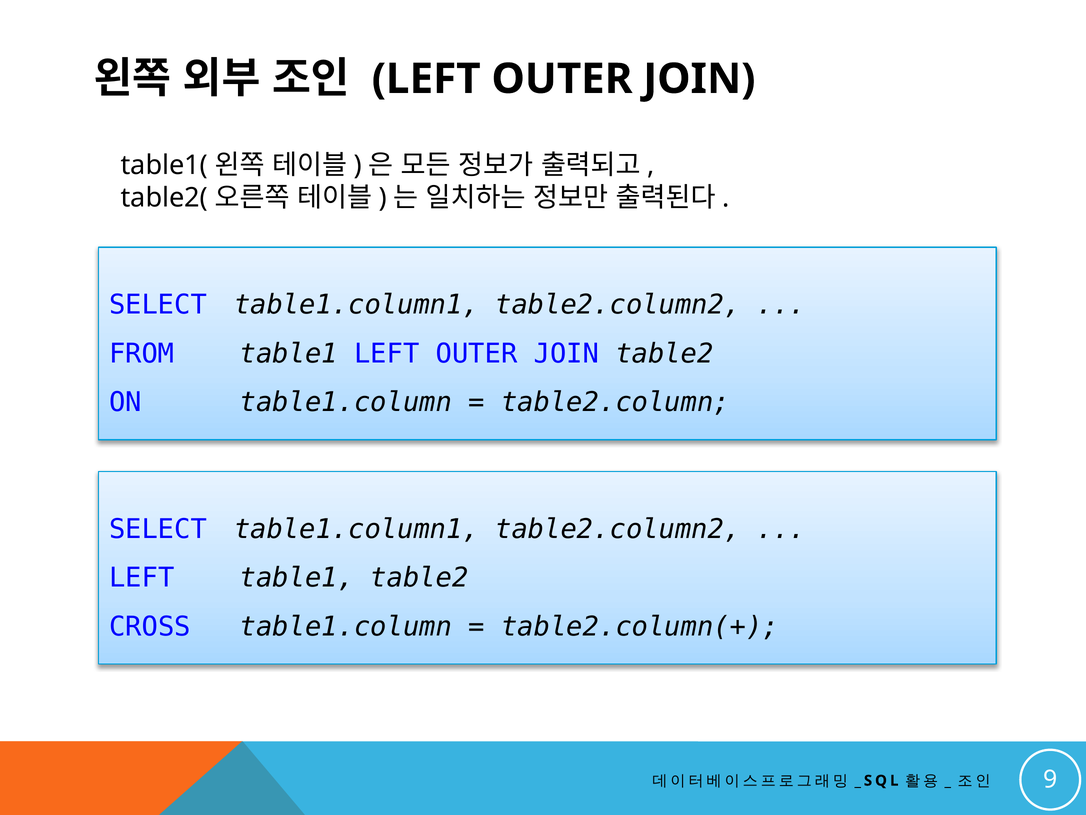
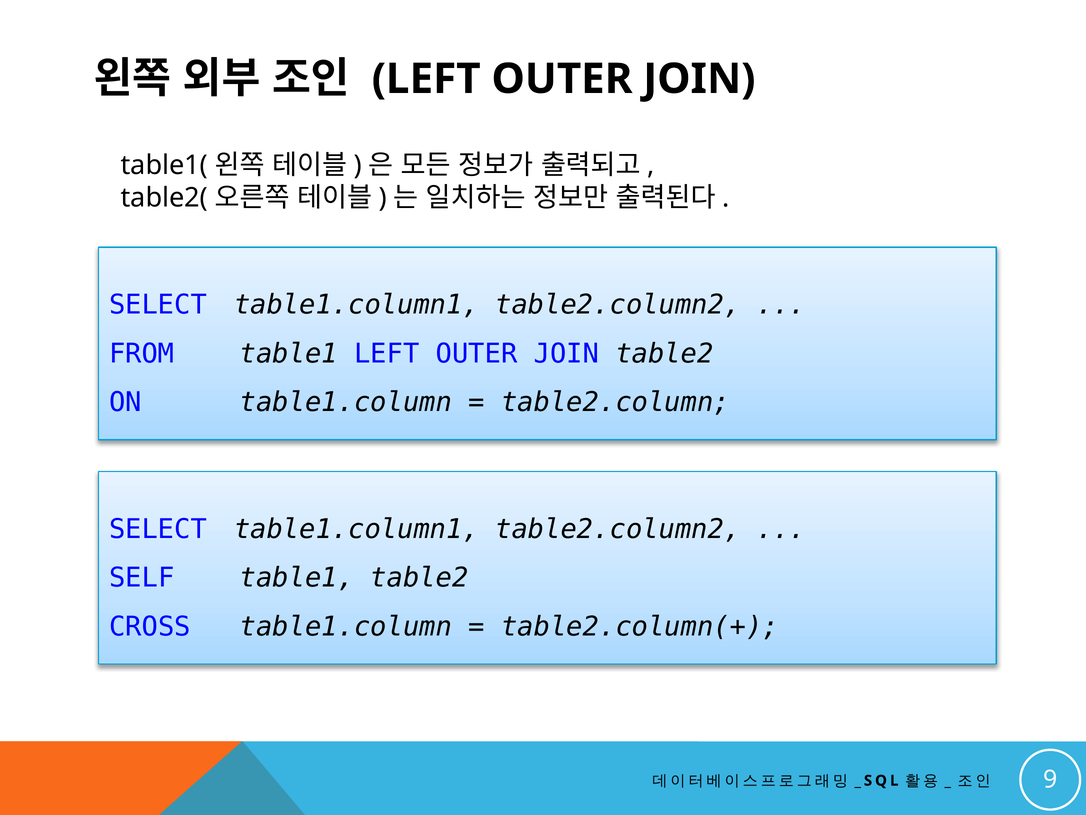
LEFT at (142, 578): LEFT -> SELF
